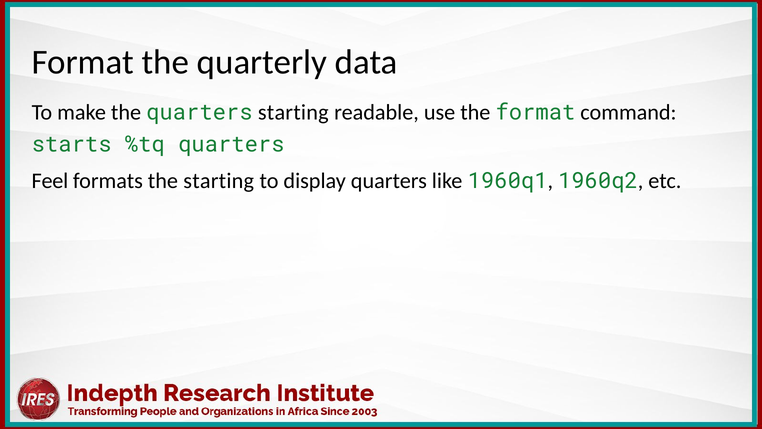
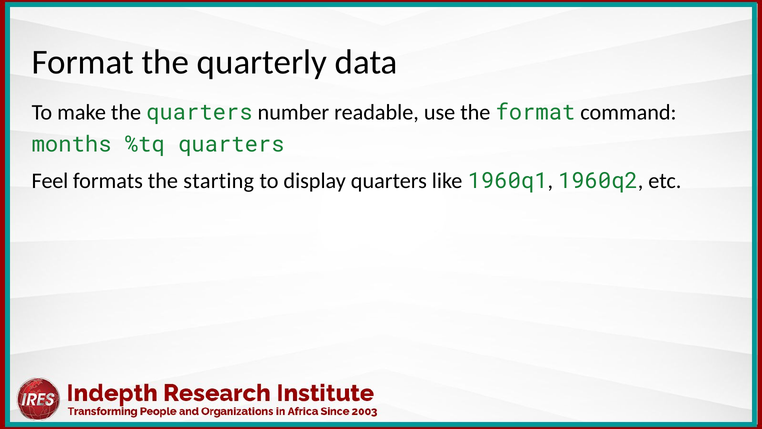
quarters starting: starting -> number
starts: starts -> months
